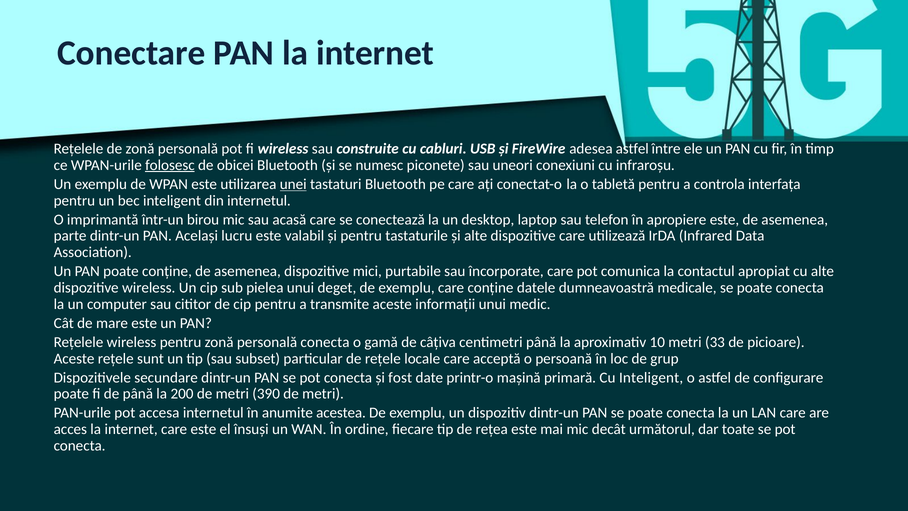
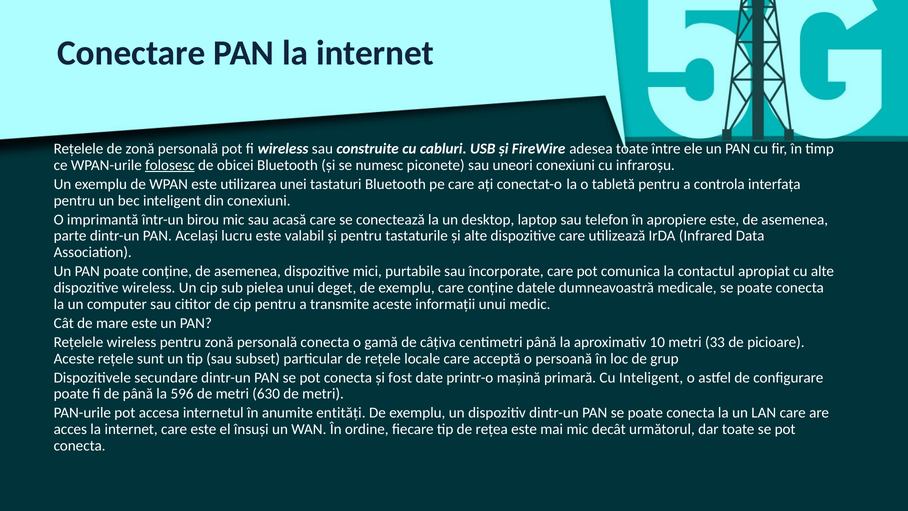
adesea astfel: astfel -> toate
unei underline: present -> none
din internetul: internetul -> conexiuni
200: 200 -> 596
390: 390 -> 630
acestea: acestea -> entități
